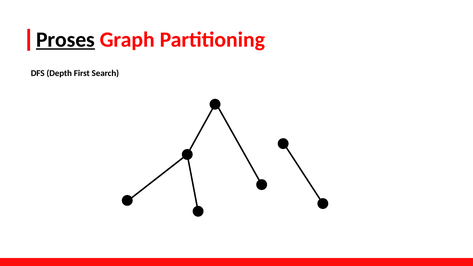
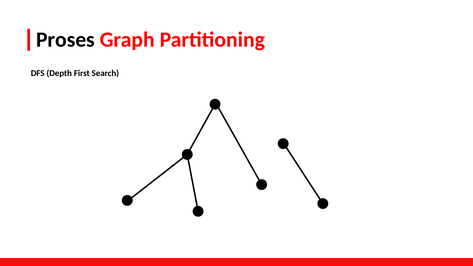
Proses underline: present -> none
